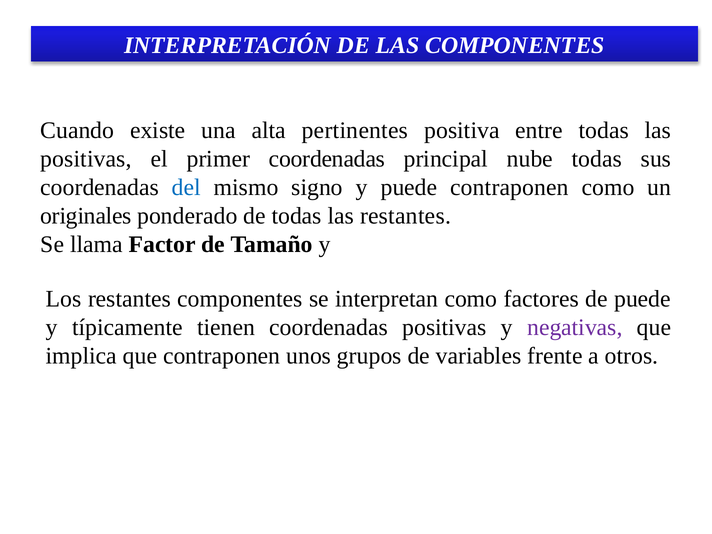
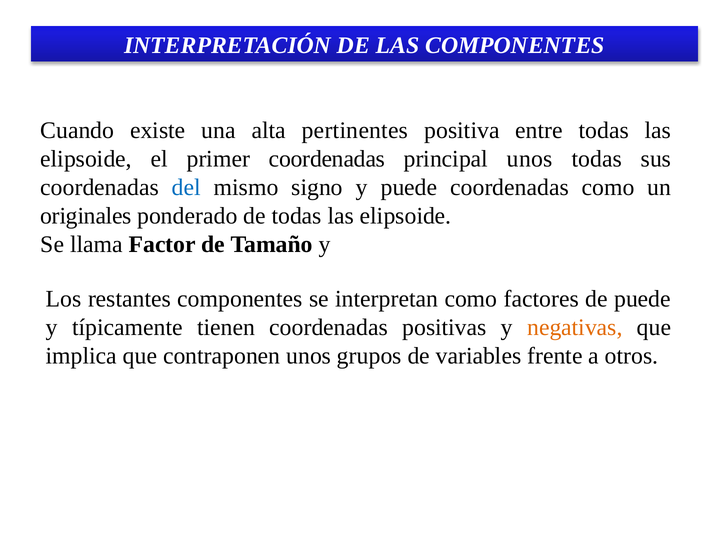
positivas at (86, 159): positivas -> elipsoide
principal nube: nube -> unos
puede contraponen: contraponen -> coordenadas
de todas las restantes: restantes -> elipsoide
negativas colour: purple -> orange
